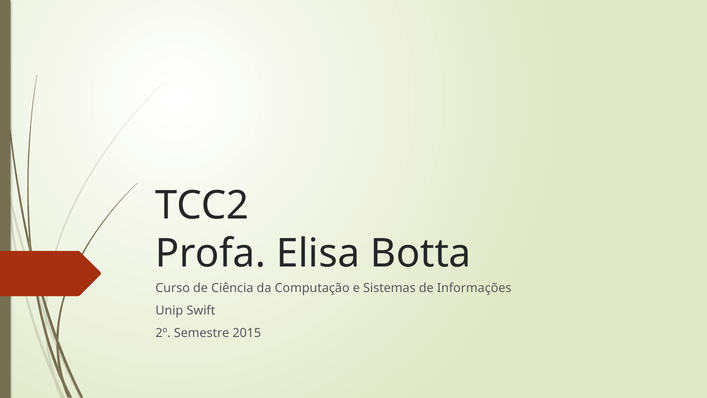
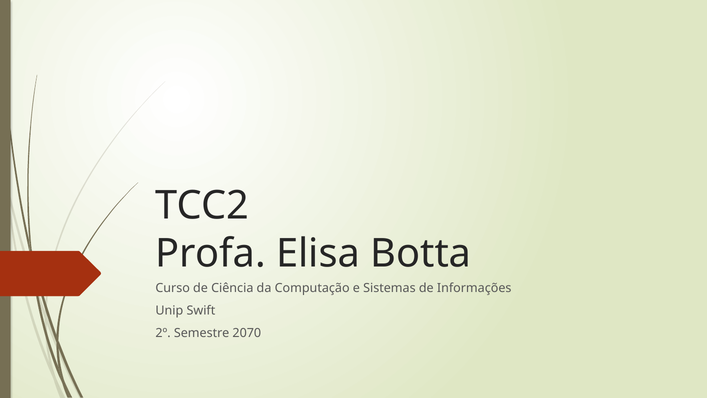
2015: 2015 -> 2070
